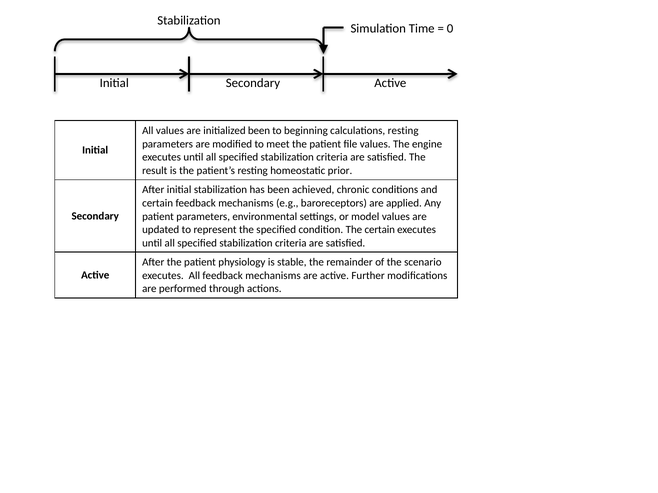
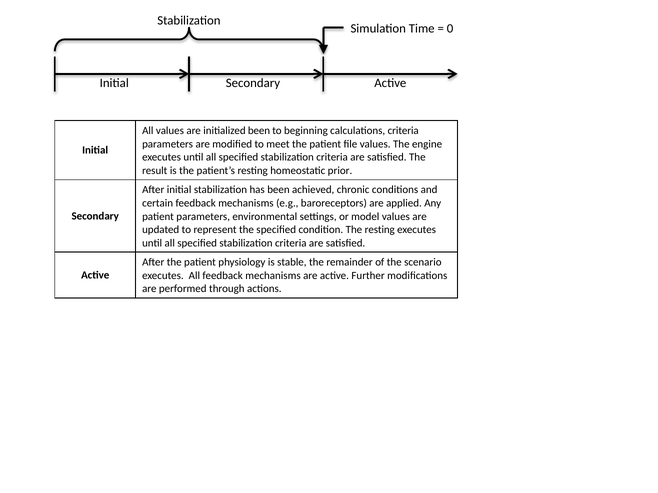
calculations resting: resting -> criteria
The certain: certain -> resting
